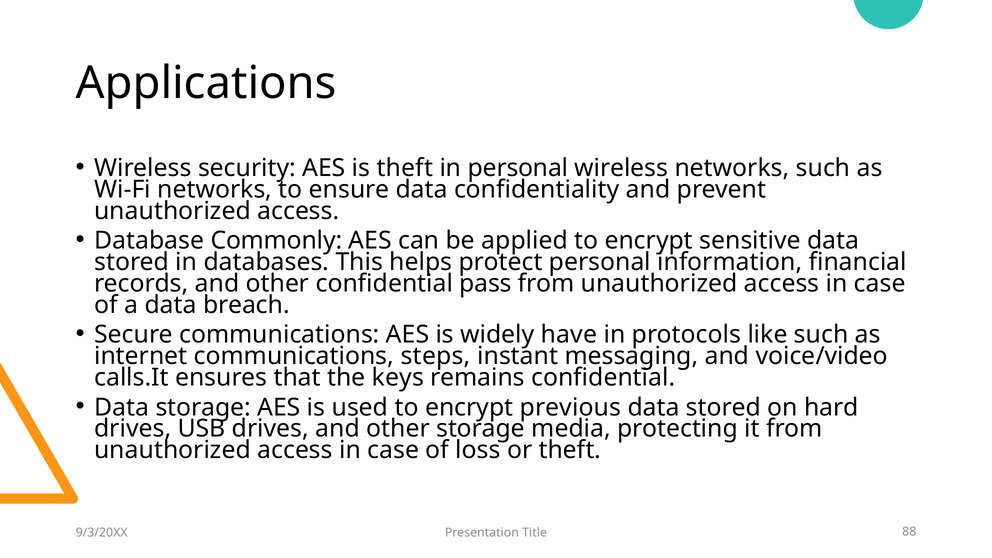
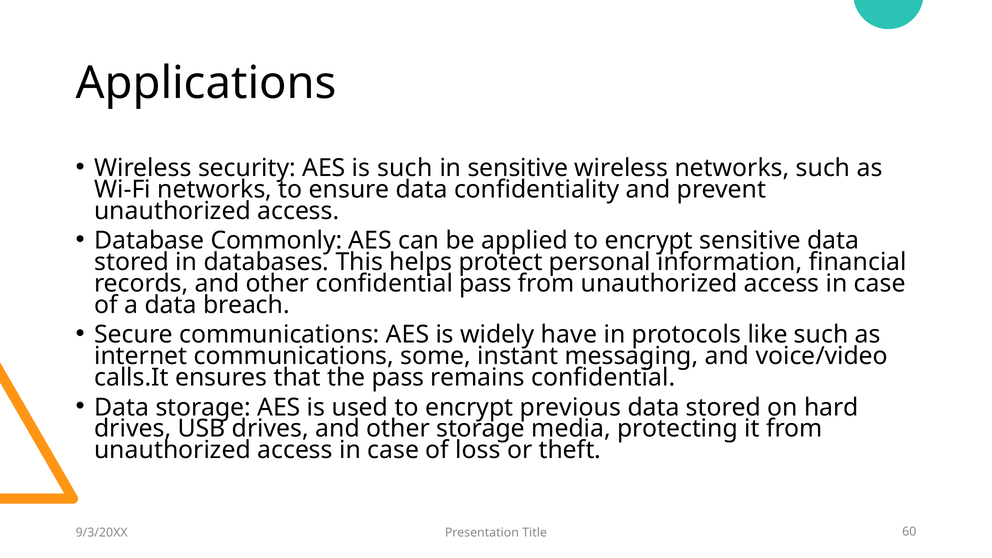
is theft: theft -> such
in personal: personal -> sensitive
steps: steps -> some
the keys: keys -> pass
88: 88 -> 60
